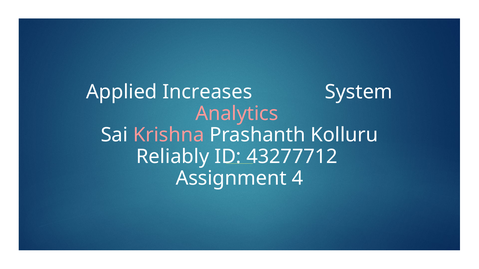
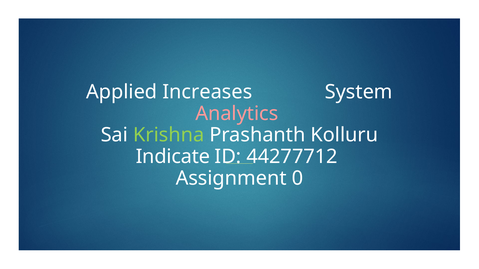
Krishna colour: pink -> light green
Reliably: Reliably -> Indicate
43277712: 43277712 -> 44277712
4: 4 -> 0
